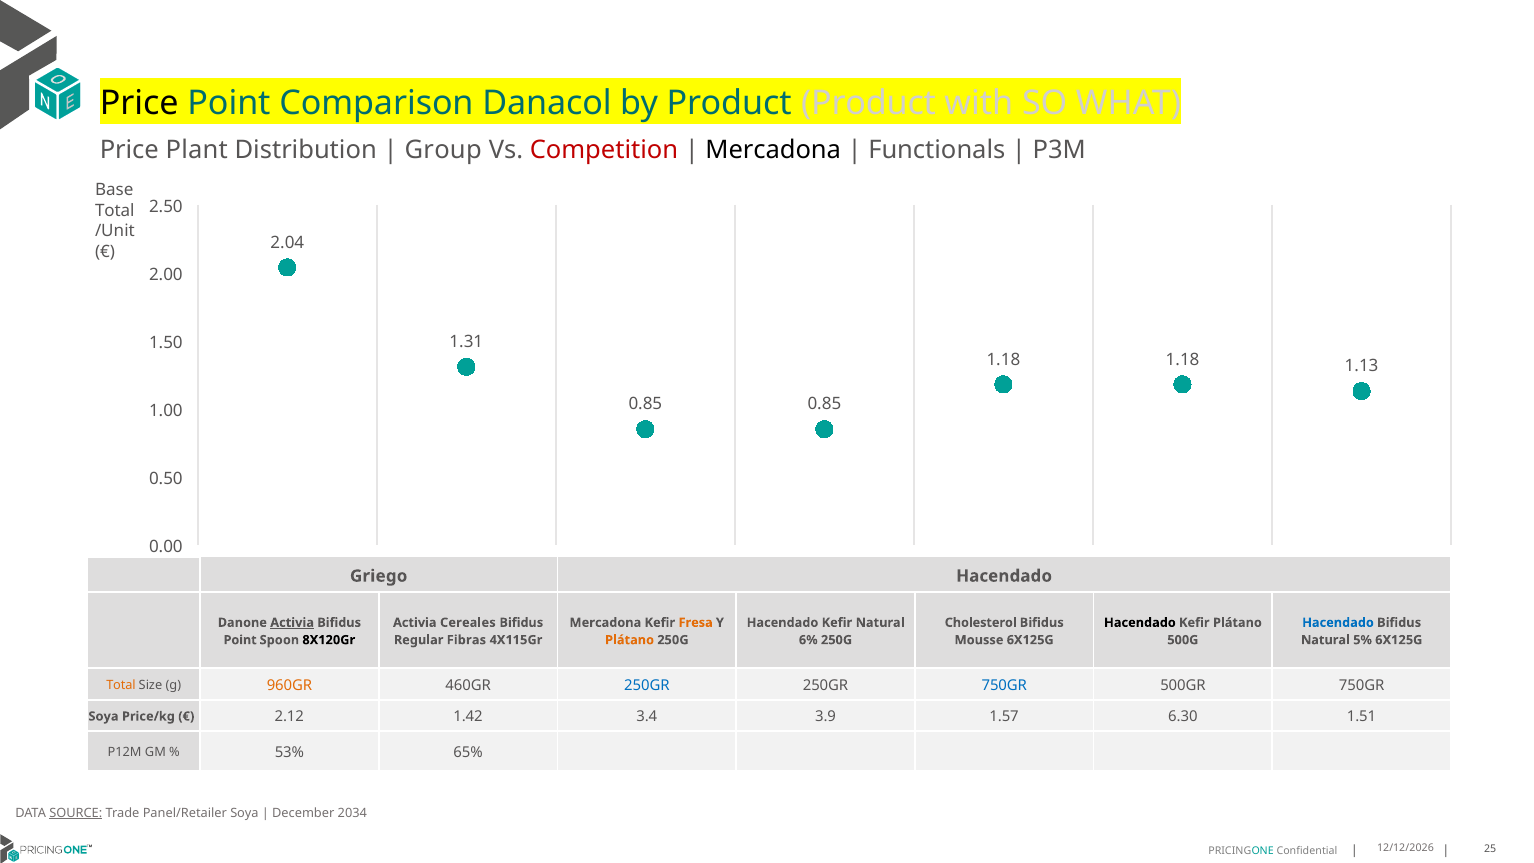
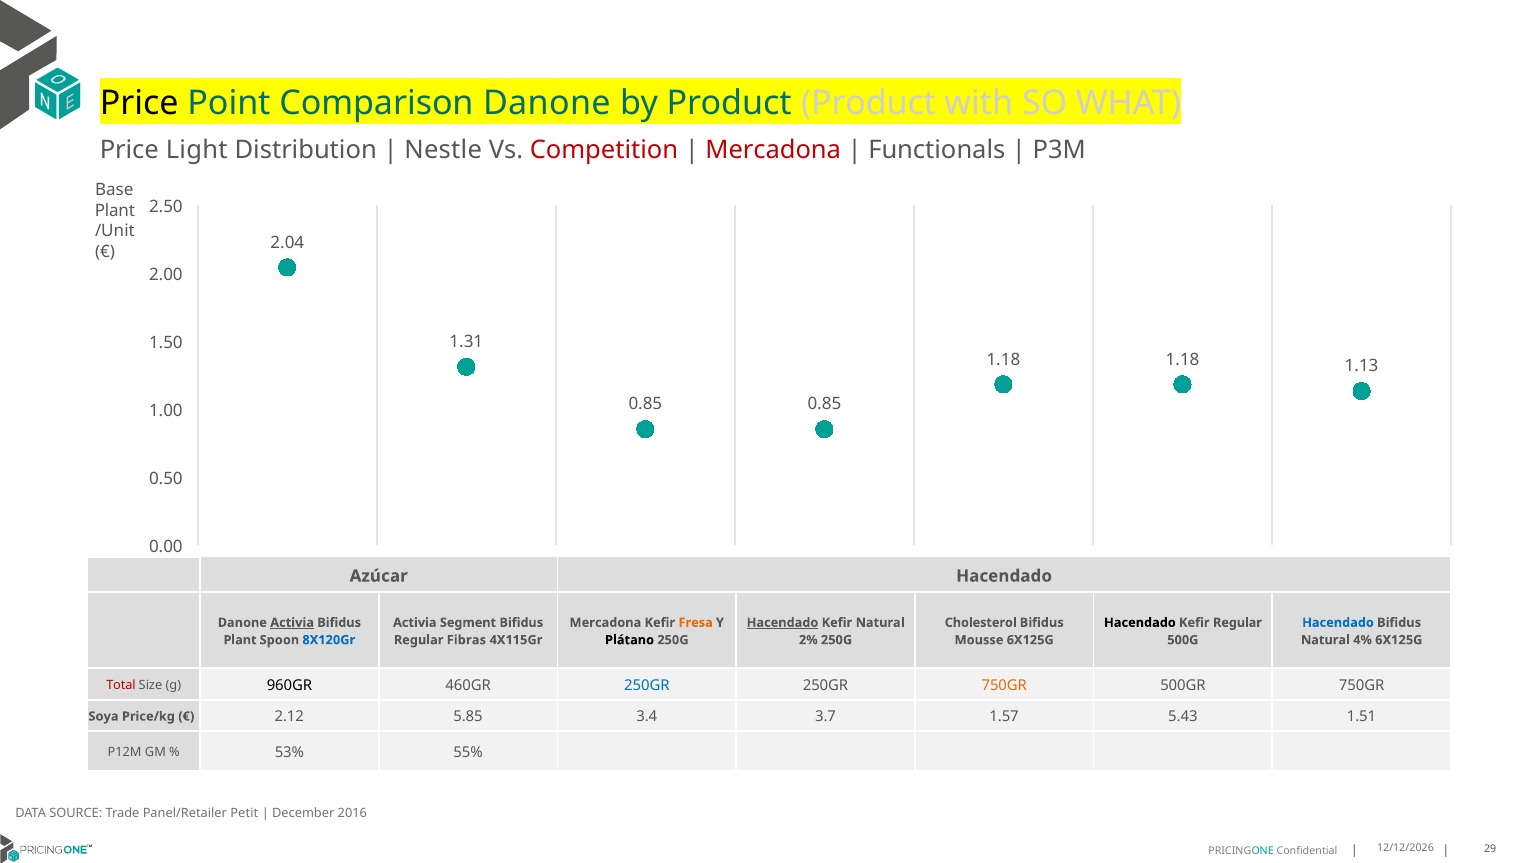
Comparison Danacol: Danacol -> Danone
Plant: Plant -> Light
Group: Group -> Nestle
Mercadona at (773, 150) colour: black -> red
Total at (115, 211): Total -> Plant
Griego: Griego -> Azúcar
Cereales: Cereales -> Segment
Hacendado at (783, 623) underline: none -> present
Kefir Plátano: Plátano -> Regular
Point at (240, 640): Point -> Plant
8X120Gr colour: black -> blue
Plátano at (630, 640) colour: orange -> black
6%: 6% -> 2%
5%: 5% -> 4%
Total at (121, 685) colour: orange -> red
960GR colour: orange -> black
750GR at (1004, 685) colour: blue -> orange
1.42: 1.42 -> 5.85
3.9: 3.9 -> 3.7
6.30: 6.30 -> 5.43
65%: 65% -> 55%
SOURCE underline: present -> none
Panel/Retailer Soya: Soya -> Petit
2034: 2034 -> 2016
25: 25 -> 29
